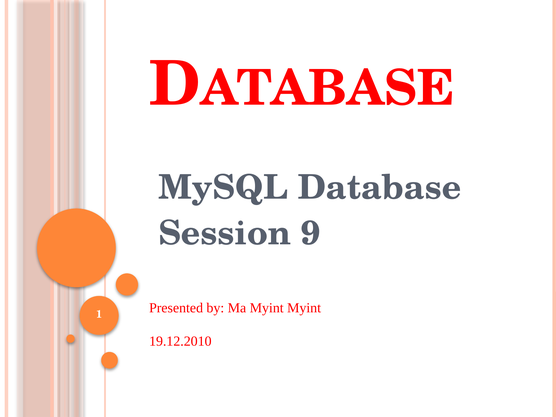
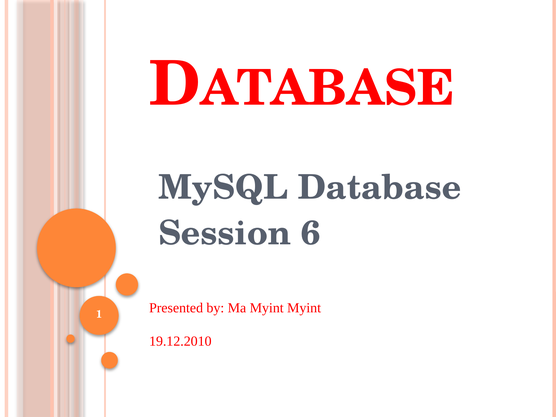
9: 9 -> 6
